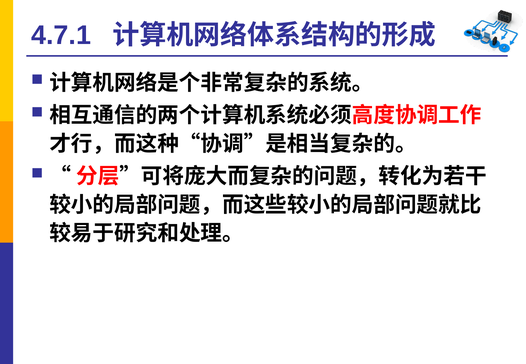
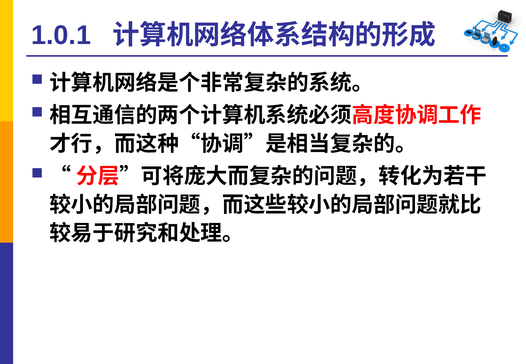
4.7.1: 4.7.1 -> 1.0.1
